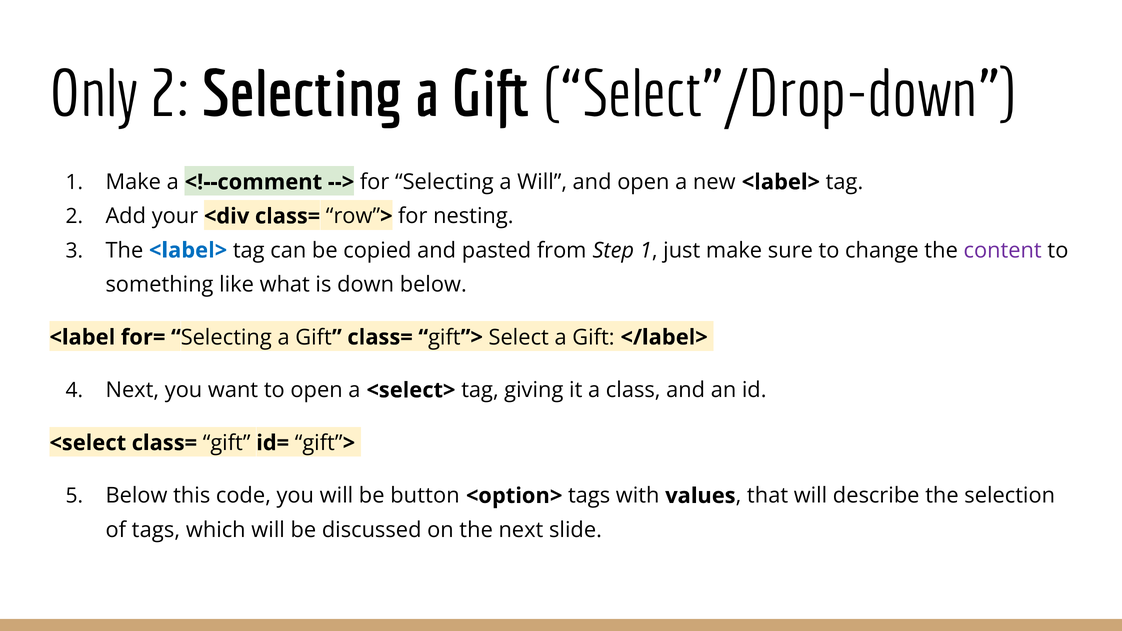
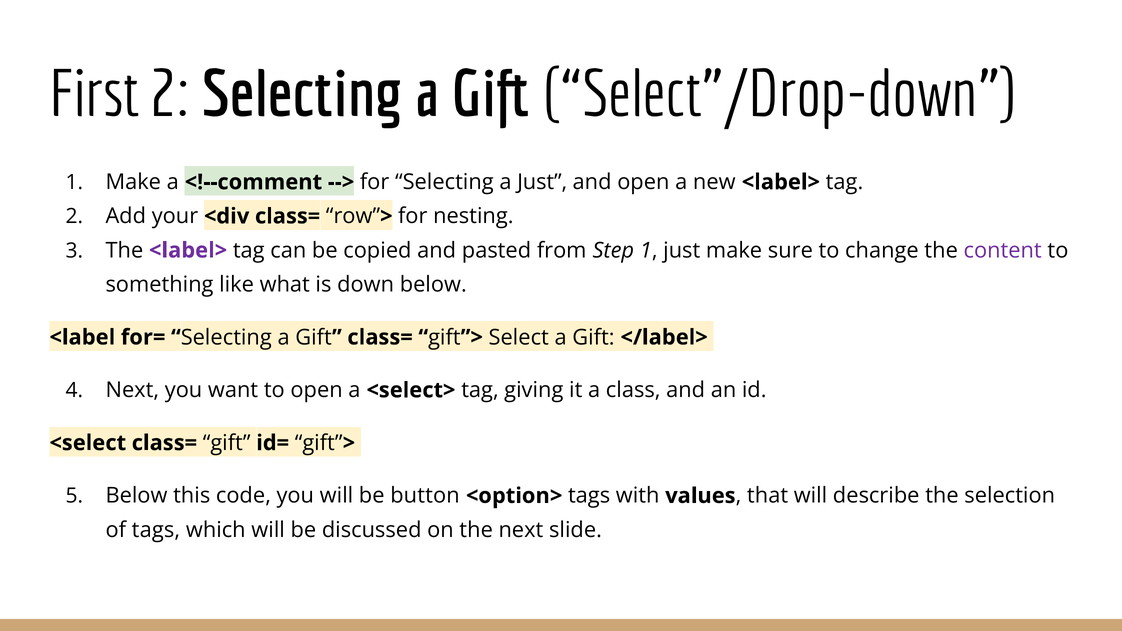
Only: Only -> First
a Will: Will -> Just
<label> at (188, 250) colour: blue -> purple
